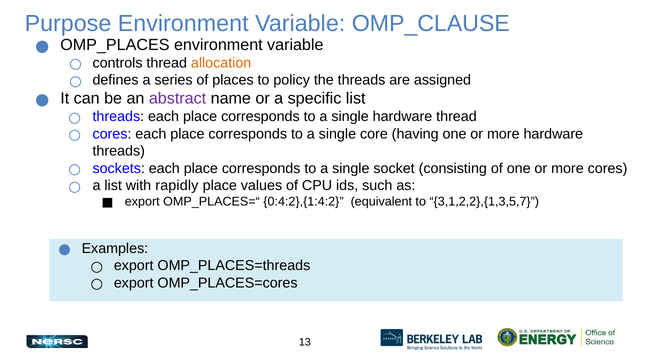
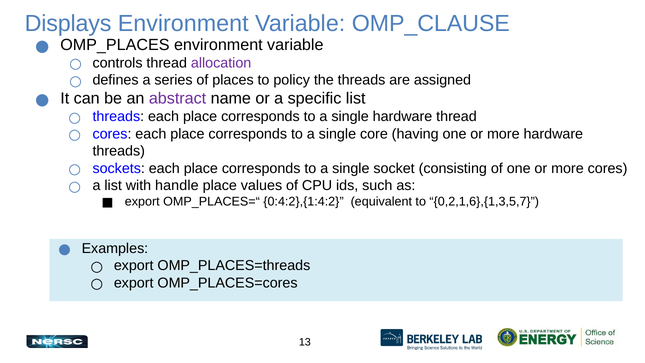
Purpose: Purpose -> Displays
allocation colour: orange -> purple
rapidly: rapidly -> handle
3,1,2,2},{1,3,5,7: 3,1,2,2},{1,3,5,7 -> 0,2,1,6},{1,3,5,7
